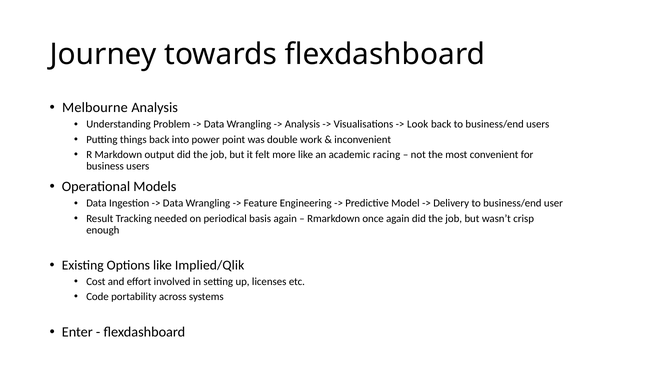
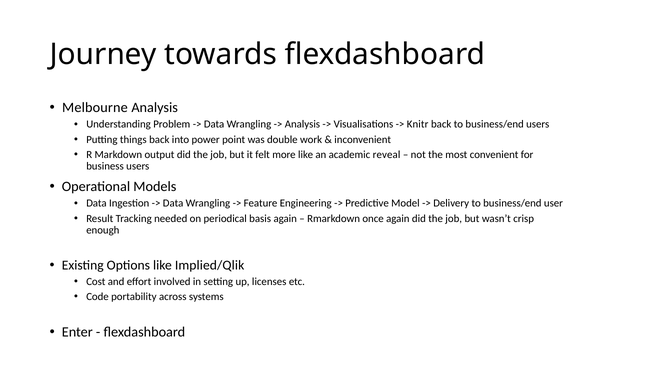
Look: Look -> Knitr
racing: racing -> reveal
